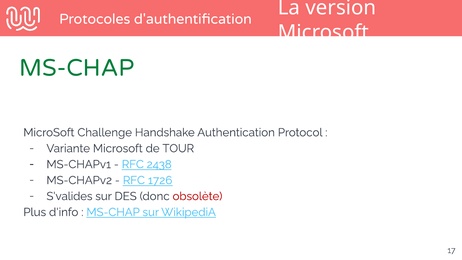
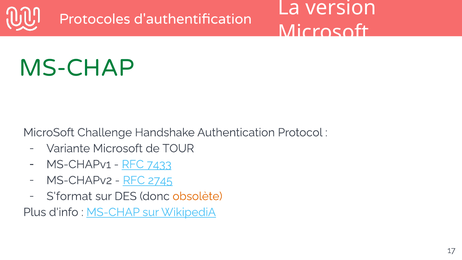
2438: 2438 -> 7433
1726: 1726 -> 2745
S'valides: S'valides -> S'format
obsolète colour: red -> orange
